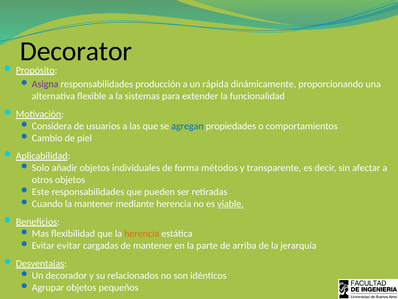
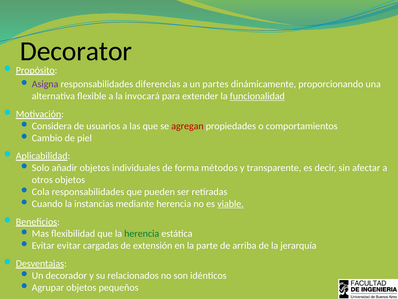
producción: producción -> diferencias
rápida: rápida -> partes
sistemas: sistemas -> invocará
funcionalidad underline: none -> present
agregan colour: blue -> red
Este: Este -> Cola
la mantener: mantener -> instancias
herencia at (142, 233) colour: orange -> green
de mantener: mantener -> extensión
